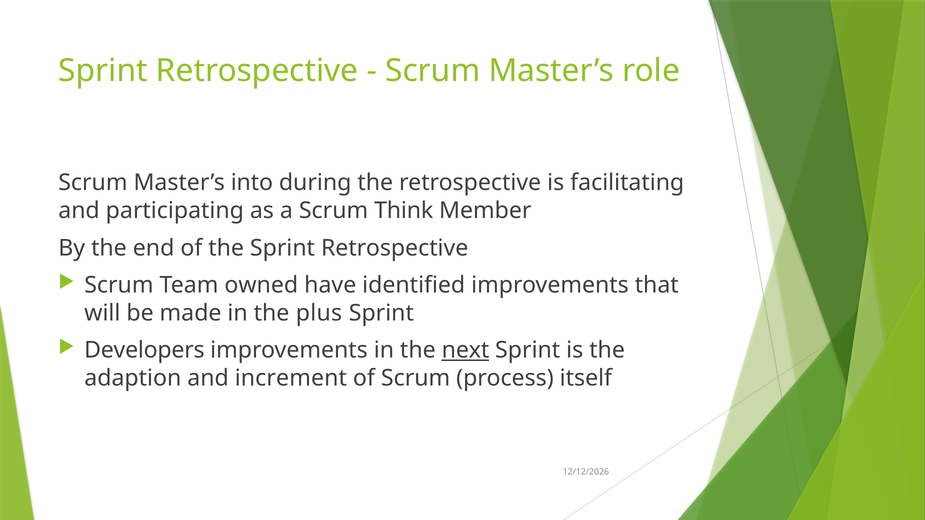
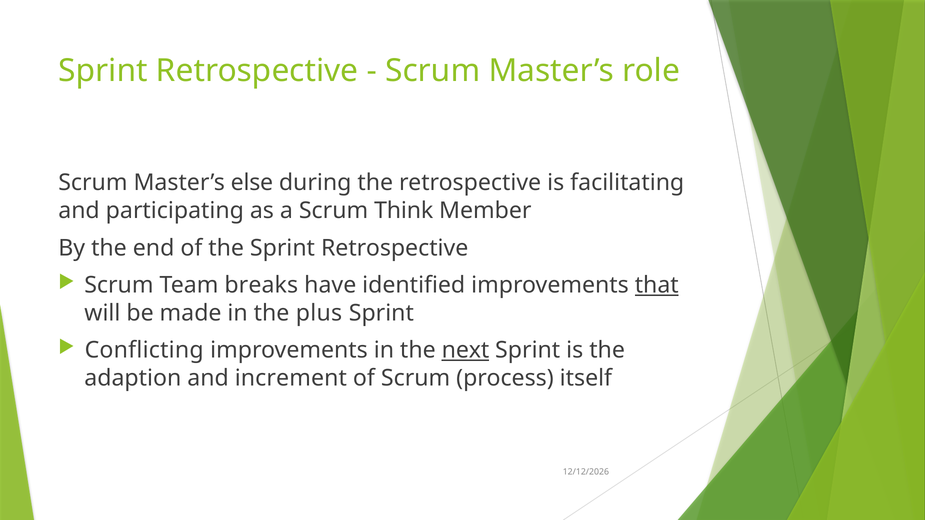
into: into -> else
owned: owned -> breaks
that underline: none -> present
Developers: Developers -> Conflicting
